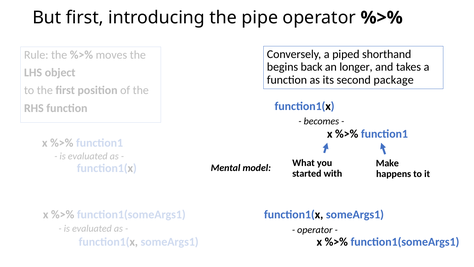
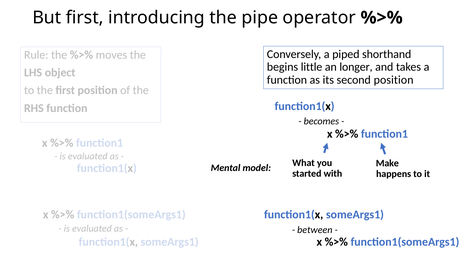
back: back -> little
second package: package -> position
operator at (315, 230): operator -> between
